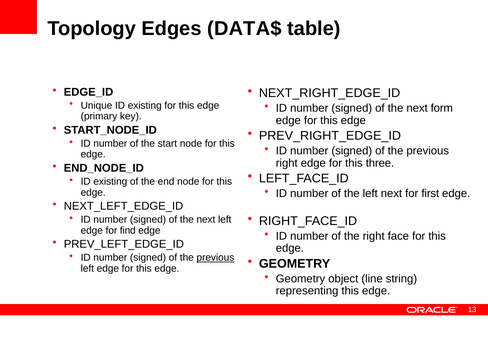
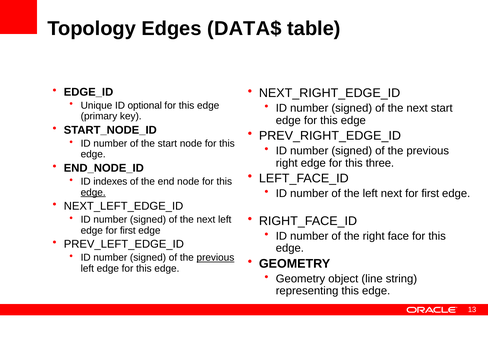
Unique ID existing: existing -> optional
next form: form -> start
existing at (110, 181): existing -> indexes
edge at (93, 192) underline: none -> present
edge for find: find -> first
